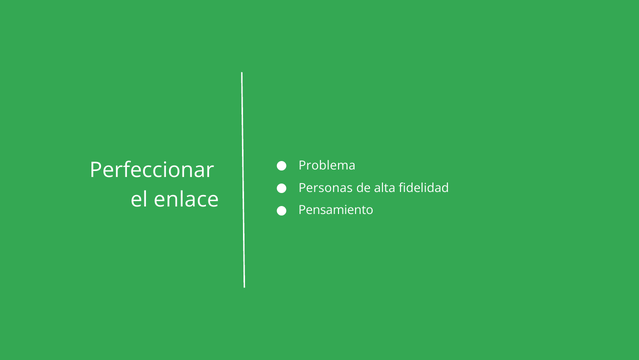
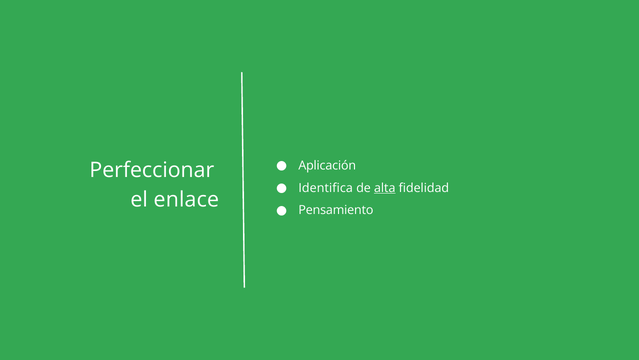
Problema: Problema -> Aplicación
Personas: Personas -> Identifica
alta underline: none -> present
